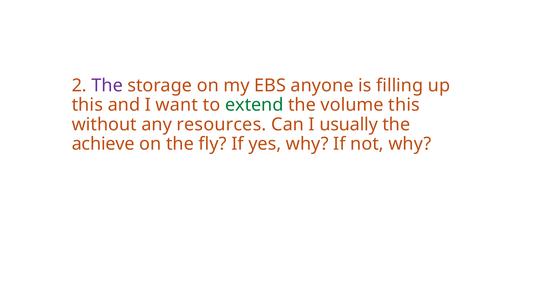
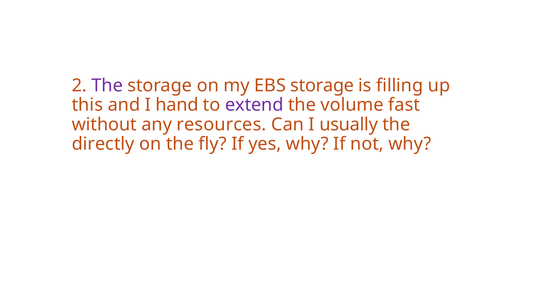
EBS anyone: anyone -> storage
want: want -> hand
extend colour: green -> purple
volume this: this -> fast
achieve: achieve -> directly
